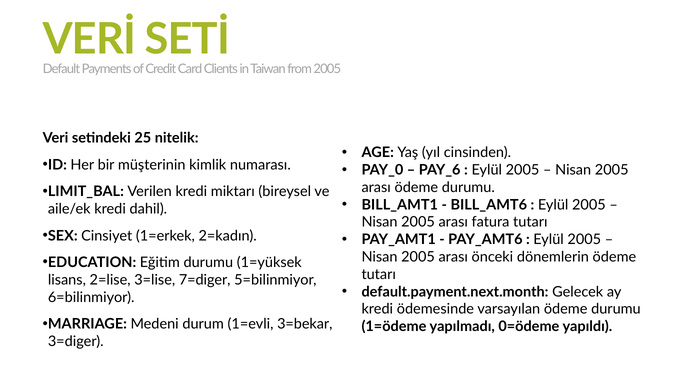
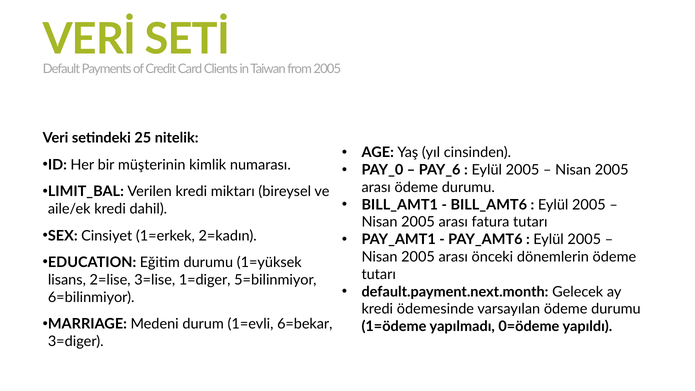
7=diger: 7=diger -> 1=diger
3=bekar: 3=bekar -> 6=bekar
